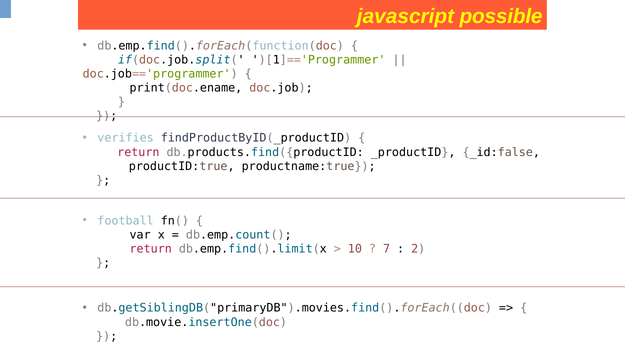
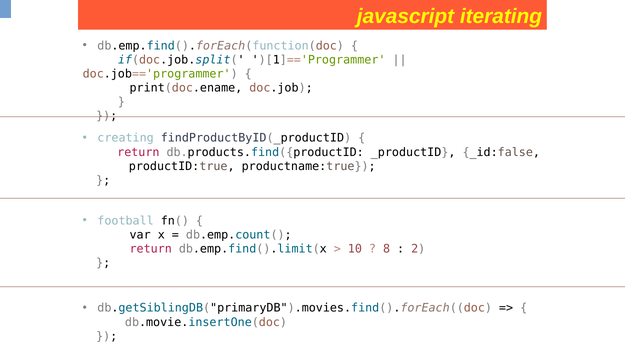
possible: possible -> iterating
verifies: verifies -> creating
7: 7 -> 8
